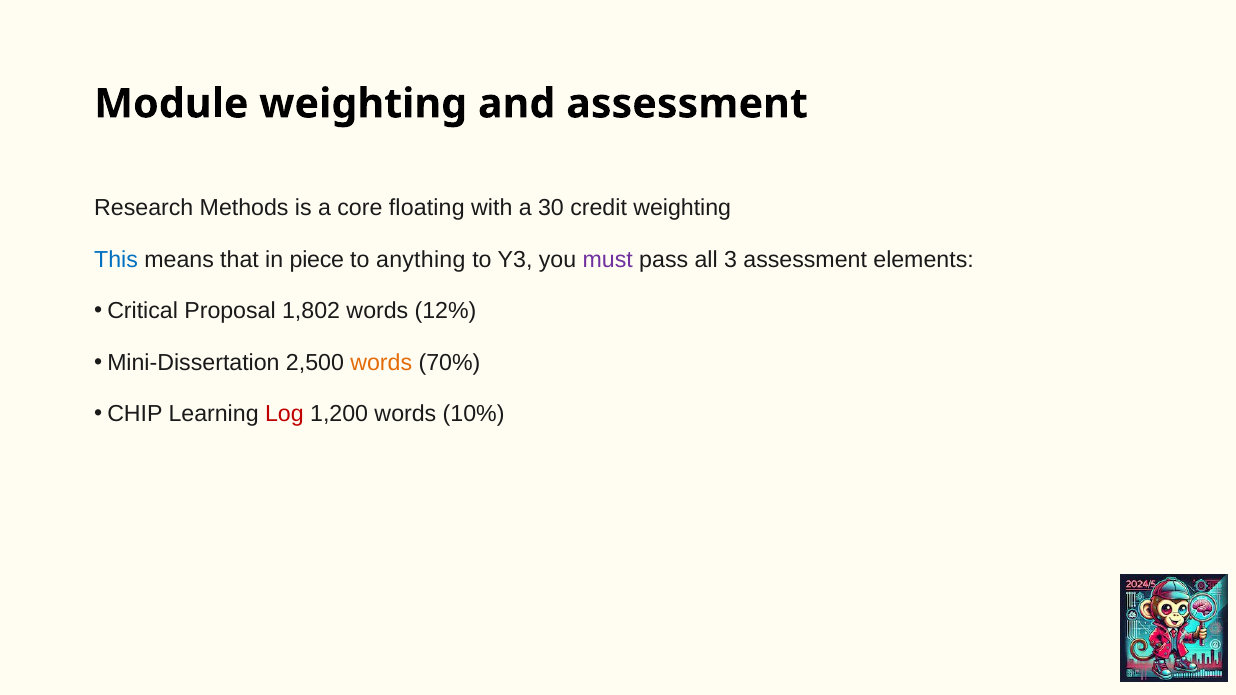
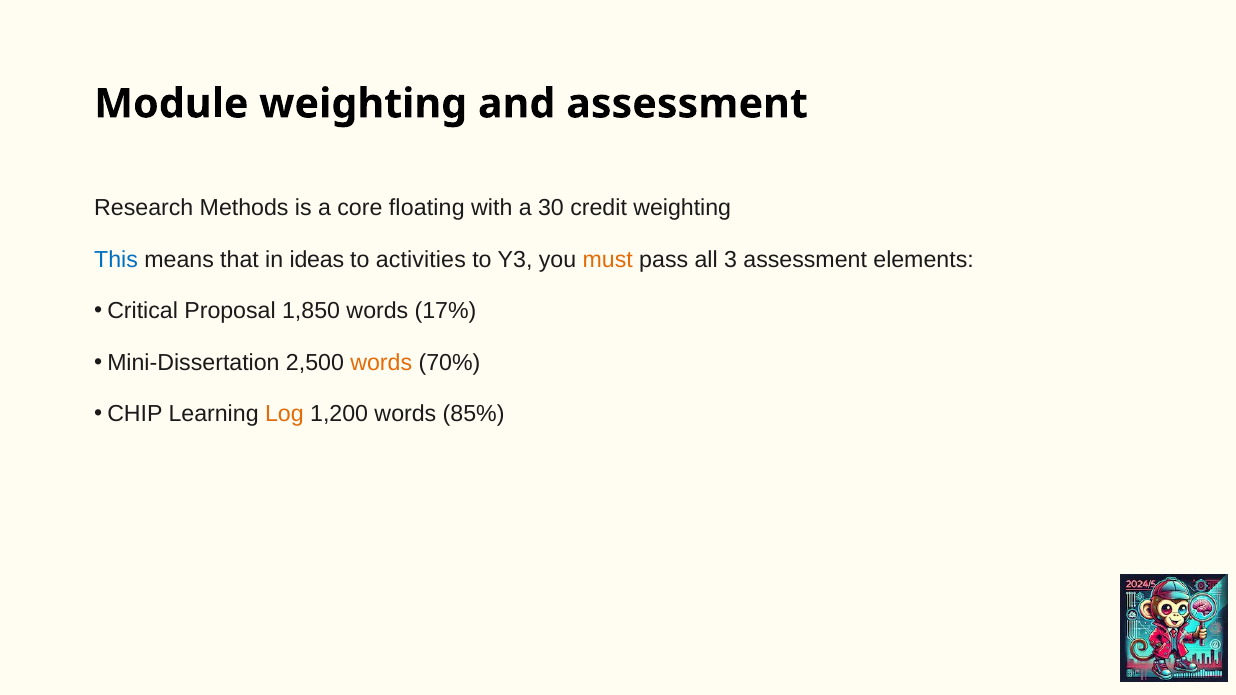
piece: piece -> ideas
anything: anything -> activities
must colour: purple -> orange
1,802: 1,802 -> 1,850
12%: 12% -> 17%
Log colour: red -> orange
10%: 10% -> 85%
